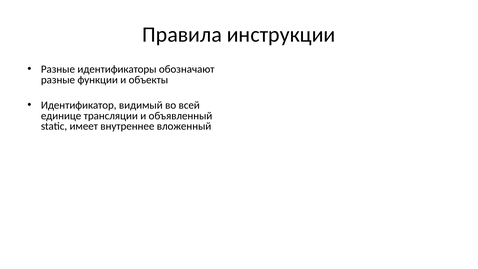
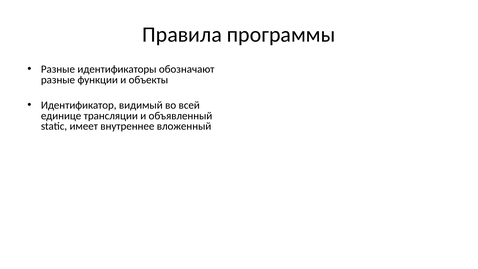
инструкции: инструкции -> программы
